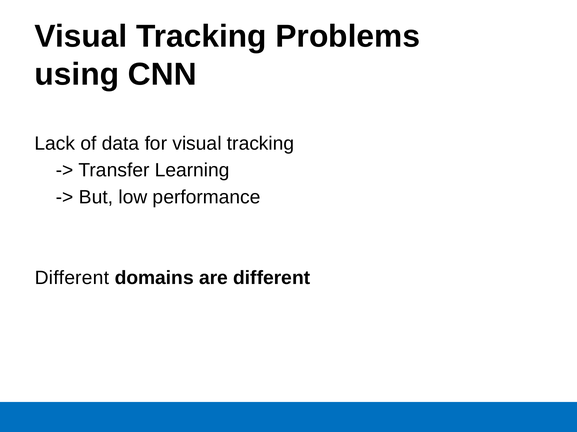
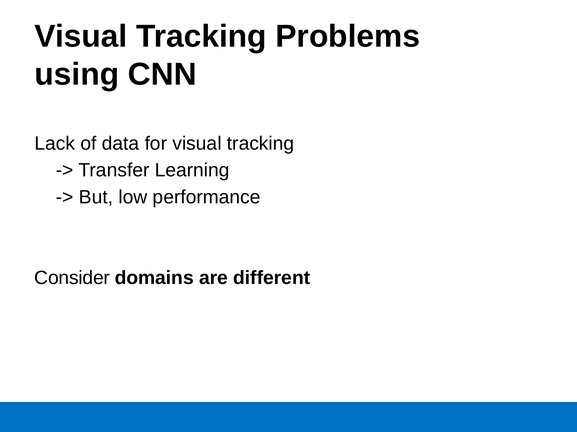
Different at (72, 278): Different -> Consider
